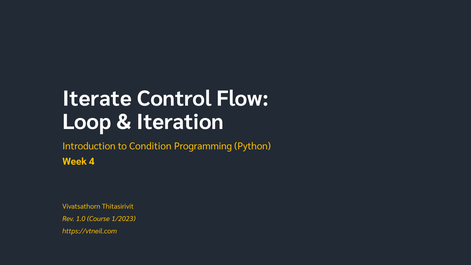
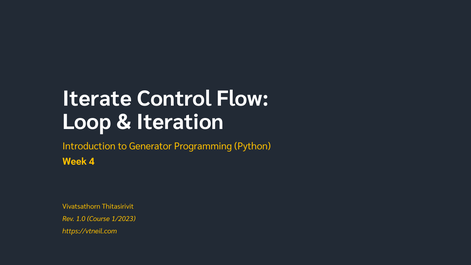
Condition: Condition -> Generator
